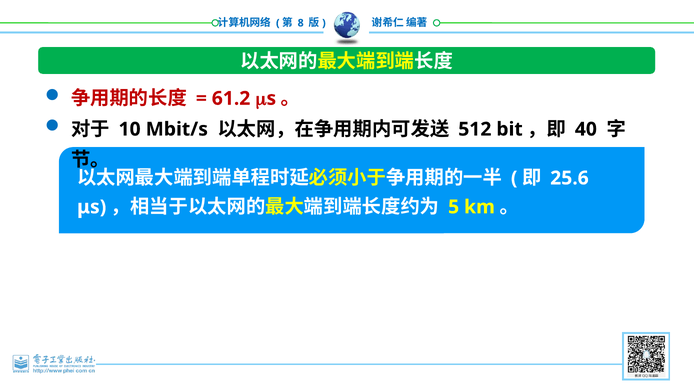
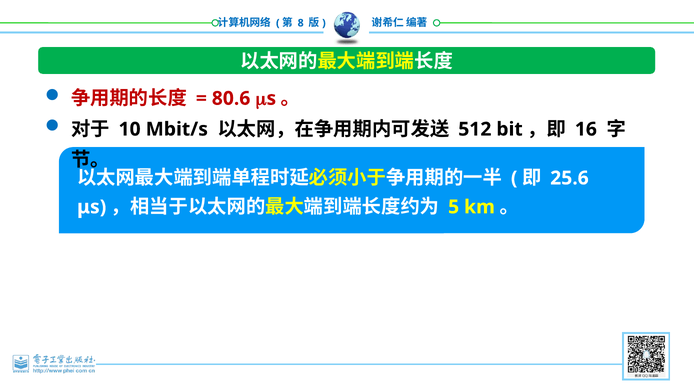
61.2: 61.2 -> 80.6
40: 40 -> 16
